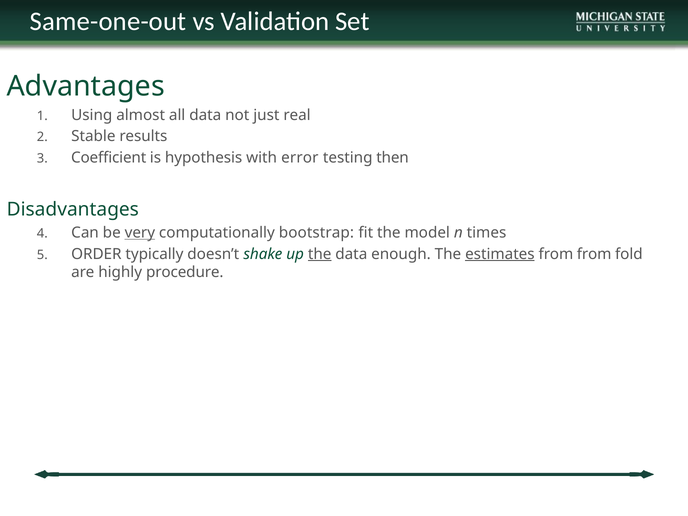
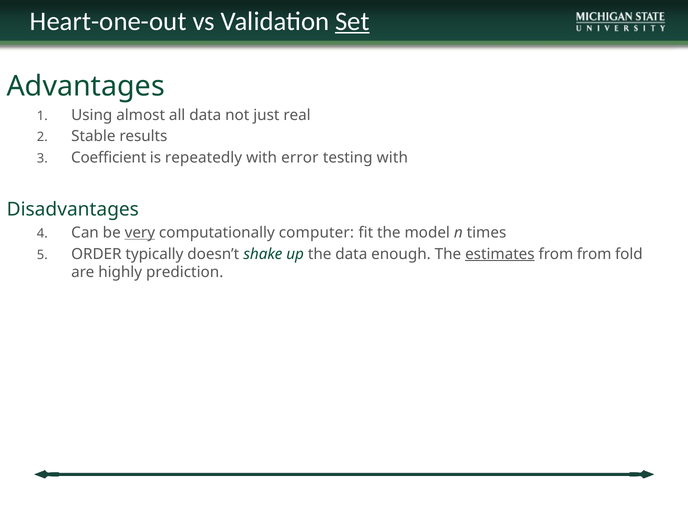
Same-one-out: Same-one-out -> Heart-one-out
Set underline: none -> present
hypothesis: hypothesis -> repeatedly
testing then: then -> with
bootstrap: bootstrap -> computer
the at (320, 254) underline: present -> none
procedure: procedure -> prediction
